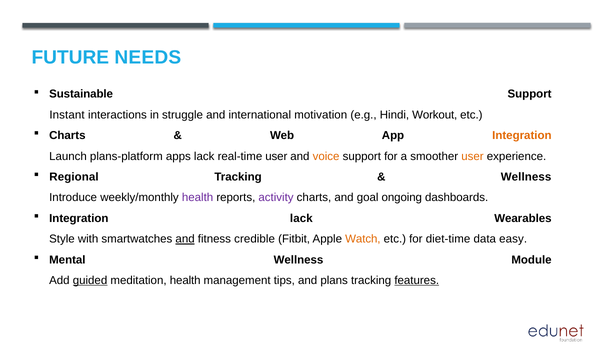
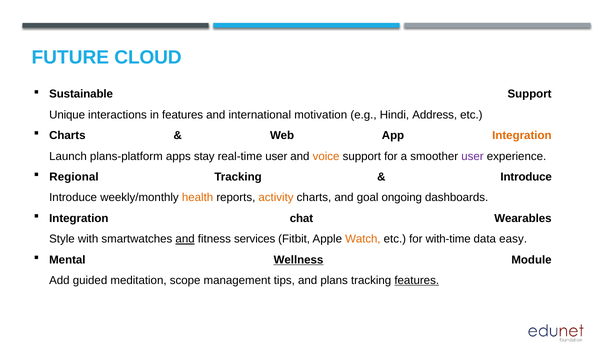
NEEDS: NEEDS -> CLOUD
Instant: Instant -> Unique
in struggle: struggle -> features
Workout: Workout -> Address
apps lack: lack -> stay
user at (472, 156) colour: orange -> purple
Wellness at (526, 177): Wellness -> Introduce
health at (198, 198) colour: purple -> orange
activity colour: purple -> orange
Integration lack: lack -> chat
credible: credible -> services
diet-time: diet-time -> with-time
Wellness at (298, 260) underline: none -> present
guided underline: present -> none
meditation health: health -> scope
